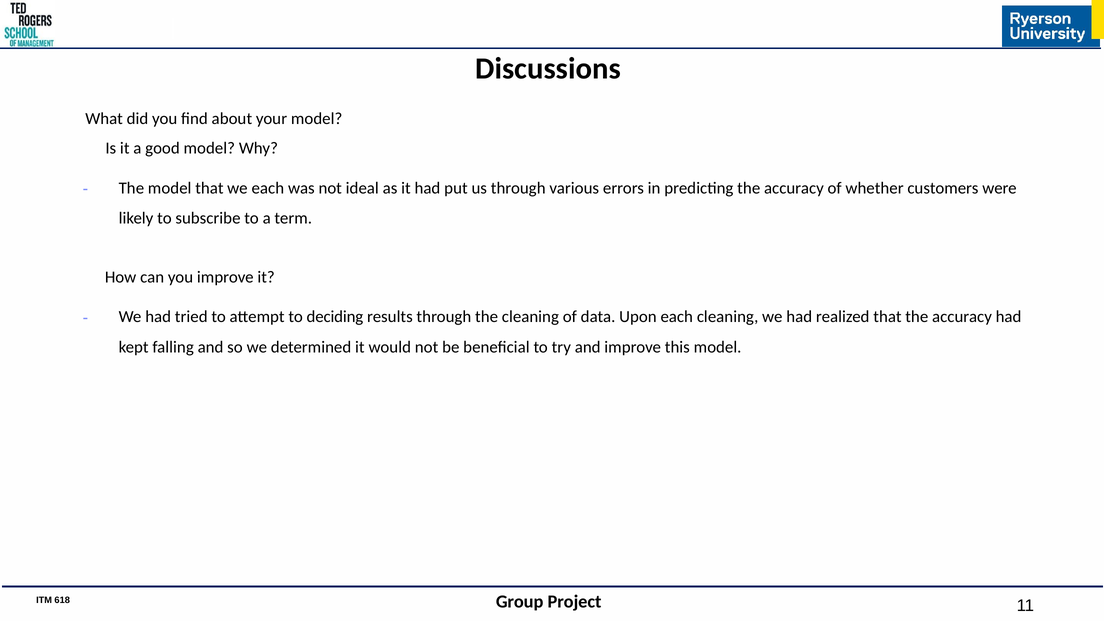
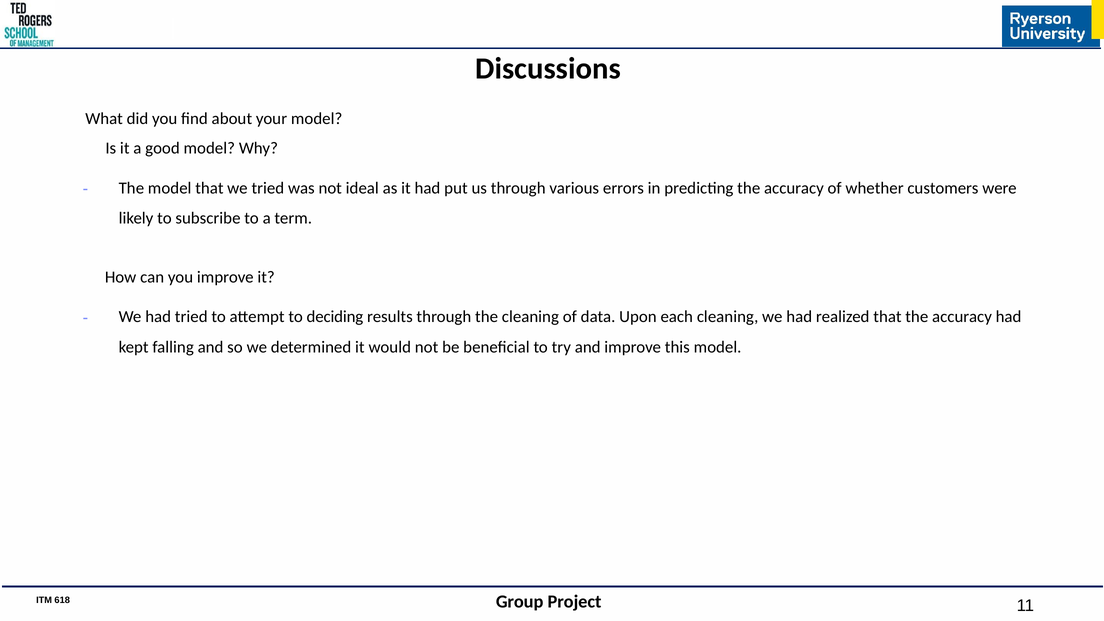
we each: each -> tried
